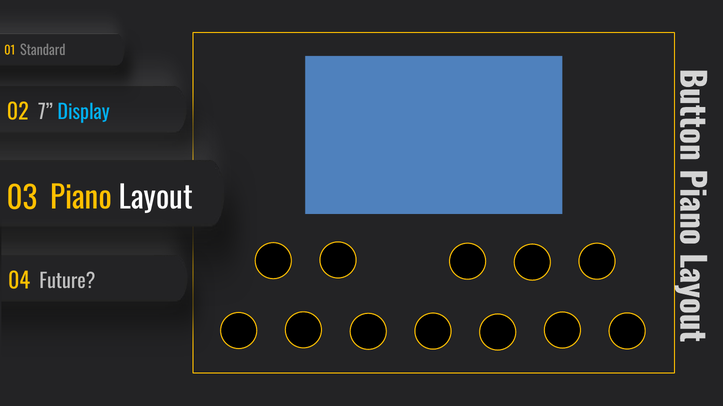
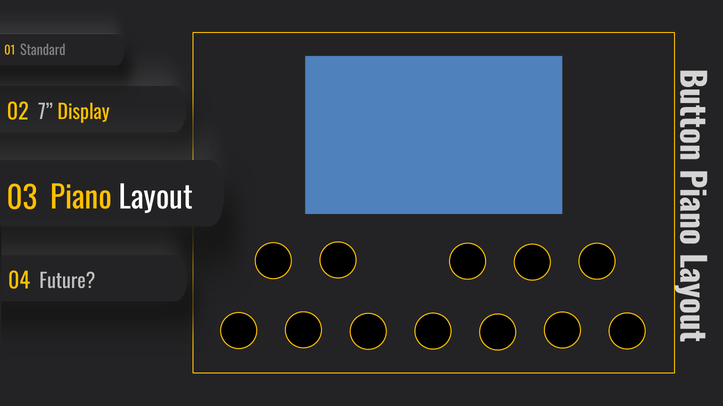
Display colour: light blue -> yellow
